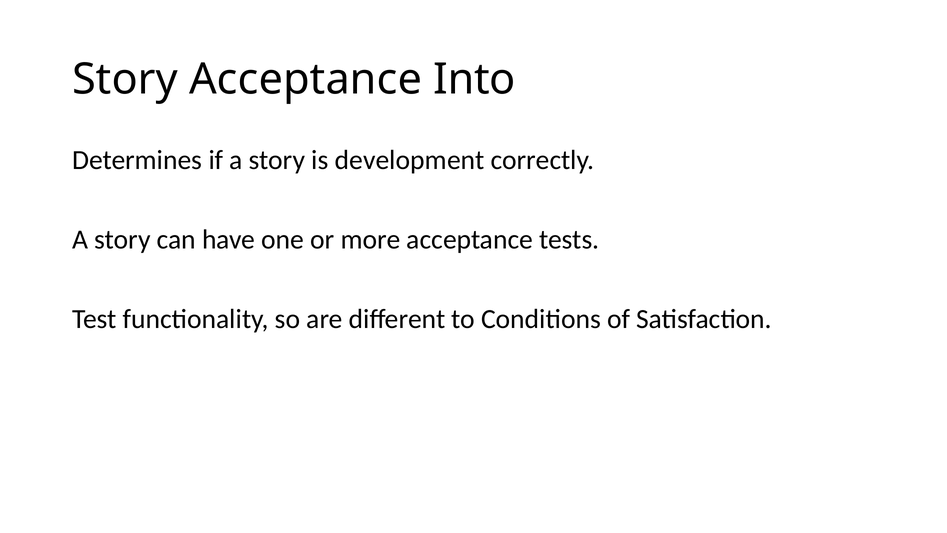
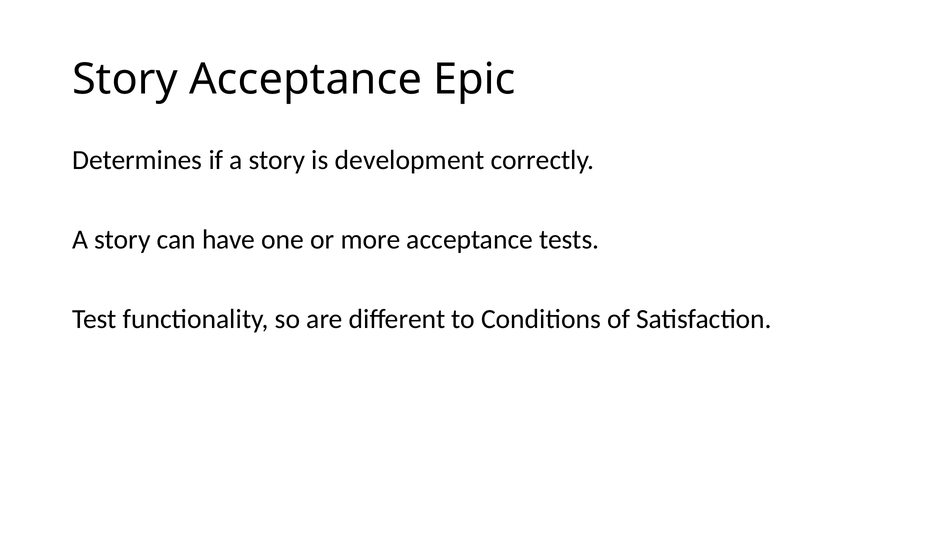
Into: Into -> Epic
